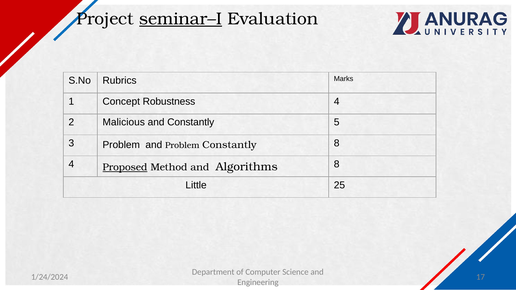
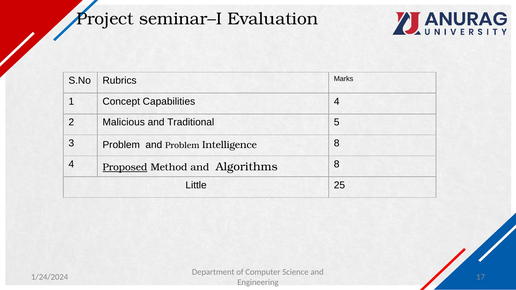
seminar–I underline: present -> none
Robustness: Robustness -> Capabilities
and Constantly: Constantly -> Traditional
Problem Constantly: Constantly -> Intelligence
